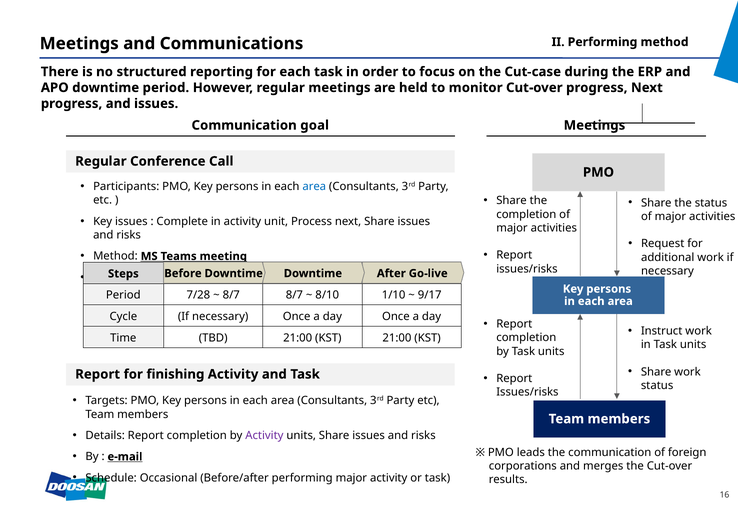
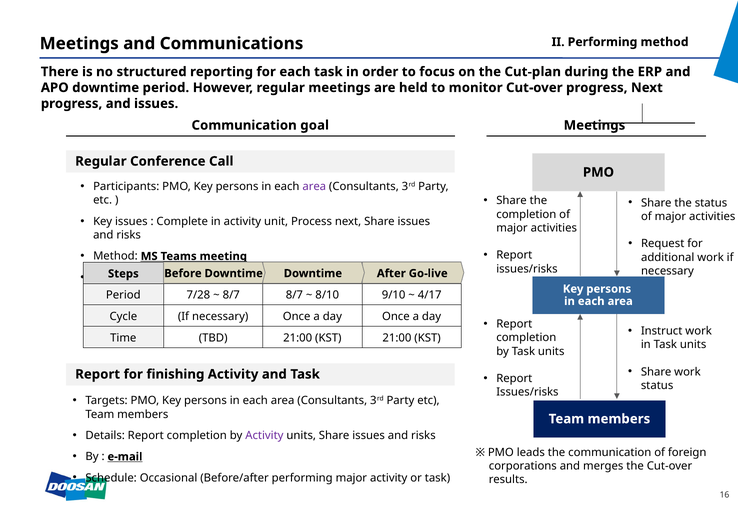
Cut-case: Cut-case -> Cut-plan
area at (314, 187) colour: blue -> purple
1/10: 1/10 -> 9/10
9/17: 9/17 -> 4/17
